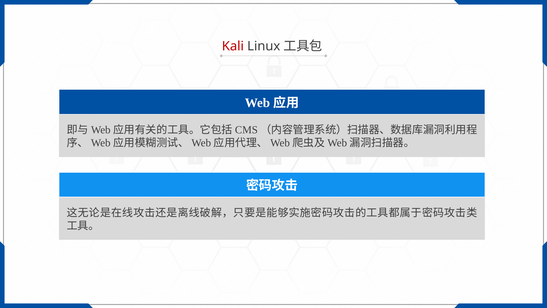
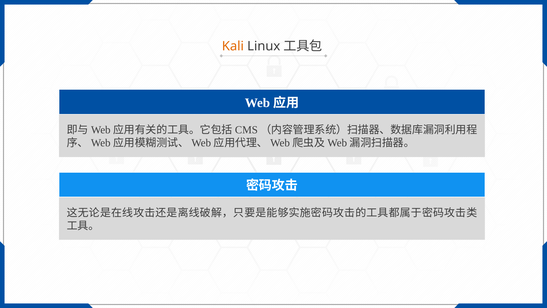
Kali colour: red -> orange
